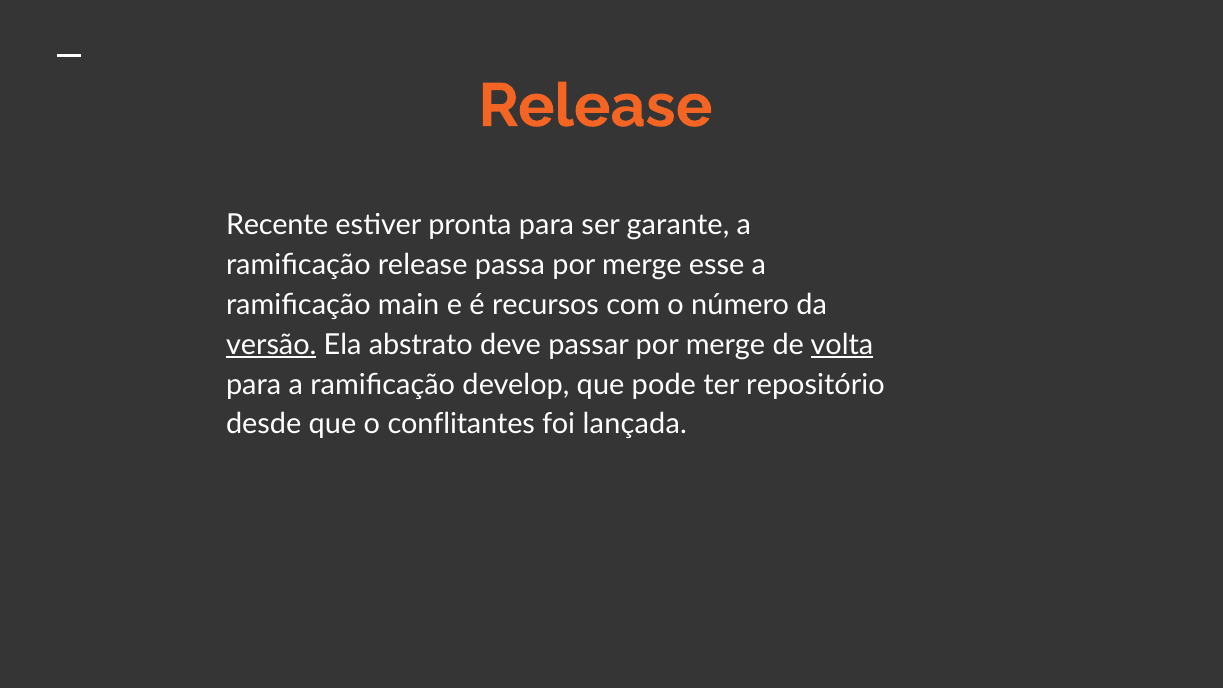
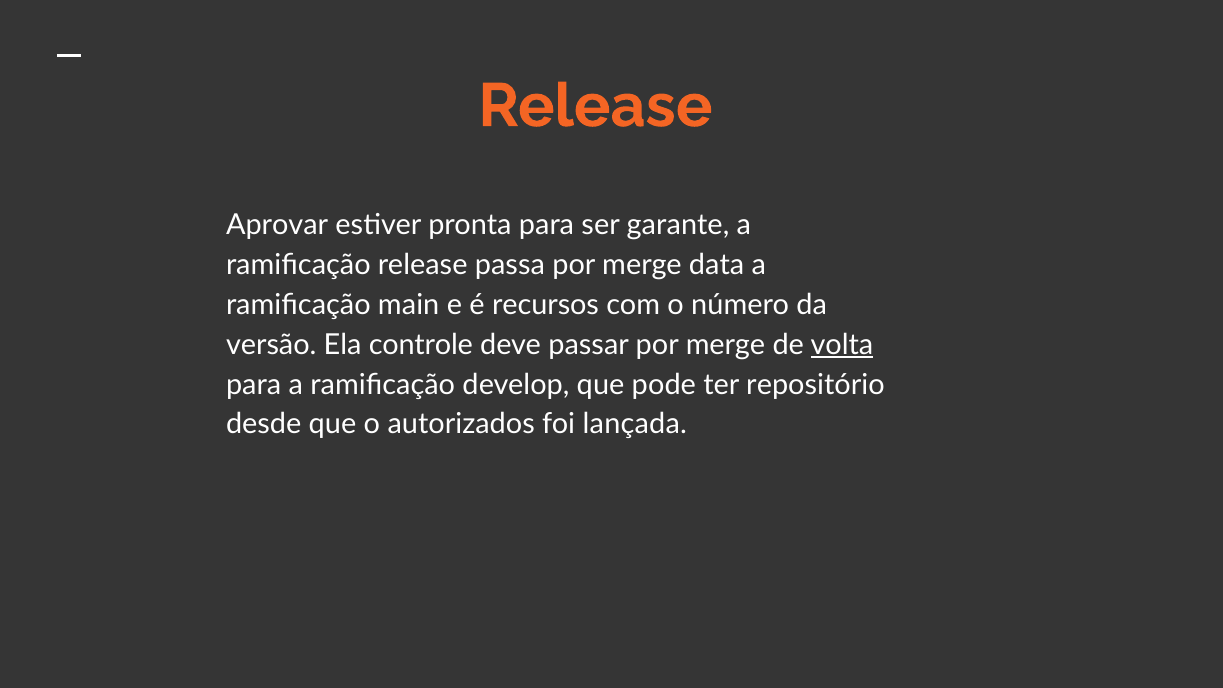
Recente: Recente -> Aprovar
esse: esse -> data
versão underline: present -> none
abstrato: abstrato -> controle
conflitantes: conflitantes -> autorizados
